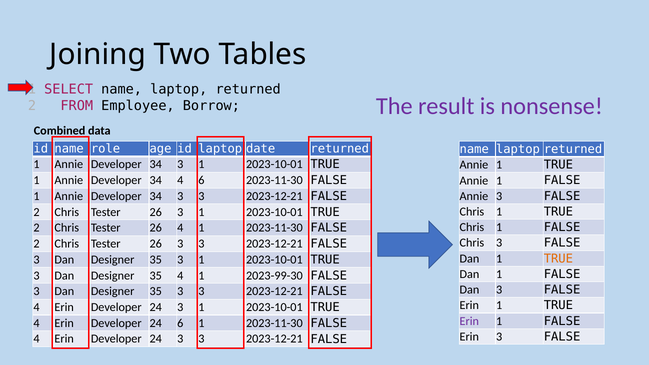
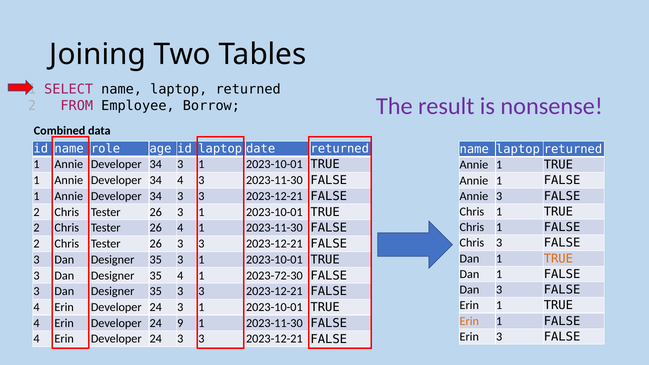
4 6: 6 -> 3
2023-99-30: 2023-99-30 -> 2023-72-30
Erin at (469, 321) colour: purple -> orange
24 6: 6 -> 9
